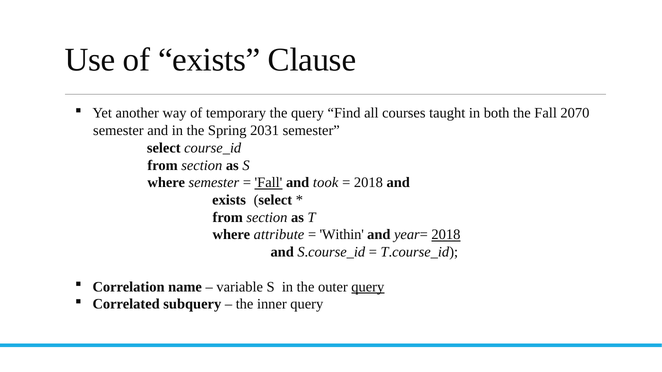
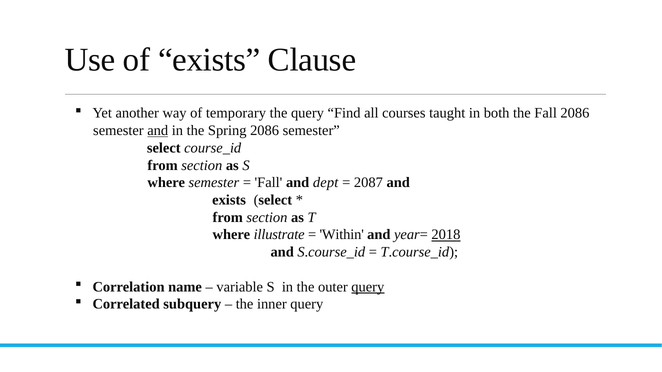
Fall 2070: 2070 -> 2086
and at (158, 131) underline: none -> present
Spring 2031: 2031 -> 2086
Fall at (268, 183) underline: present -> none
took: took -> dept
2018 at (368, 183): 2018 -> 2087
attribute: attribute -> illustrate
